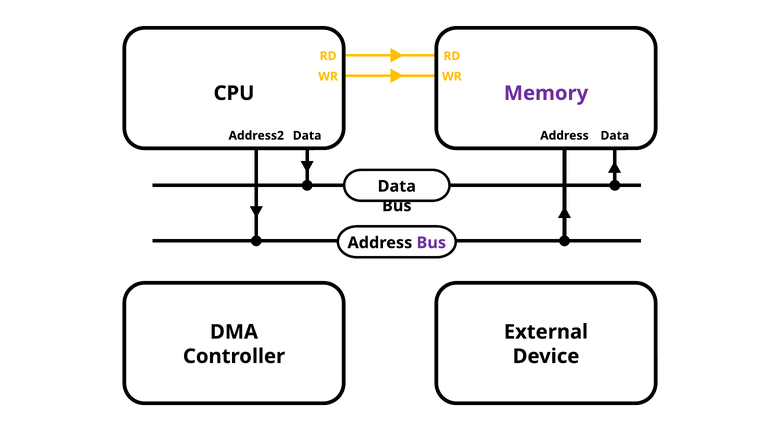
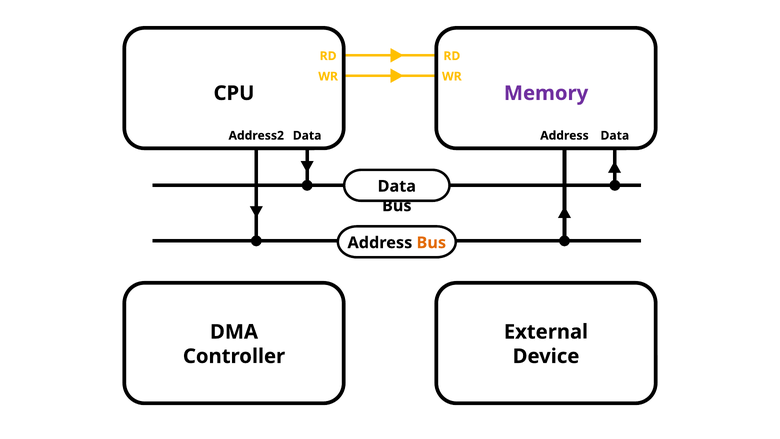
Bus at (431, 243) colour: purple -> orange
